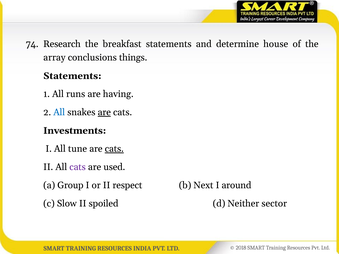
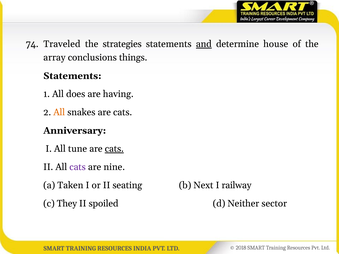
Research: Research -> Traveled
breakfast: breakfast -> strategies
and underline: none -> present
runs: runs -> does
All at (59, 112) colour: blue -> orange
are at (104, 112) underline: present -> none
Investments: Investments -> Anniversary
used: used -> nine
Group: Group -> Taken
respect: respect -> seating
around: around -> railway
Slow: Slow -> They
